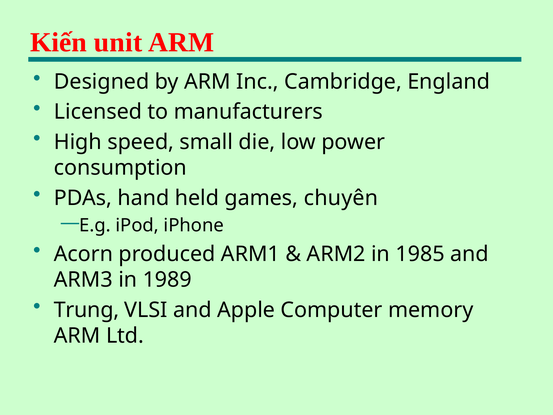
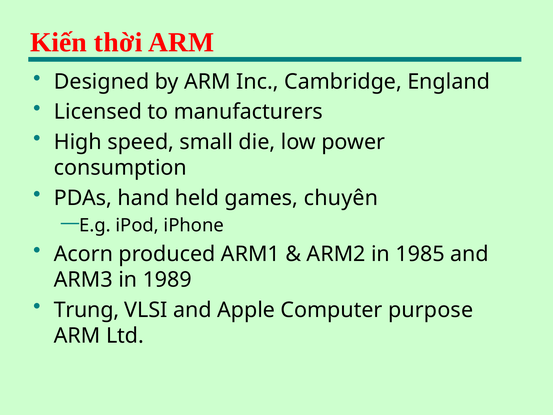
unit: unit -> thời
memory: memory -> purpose
